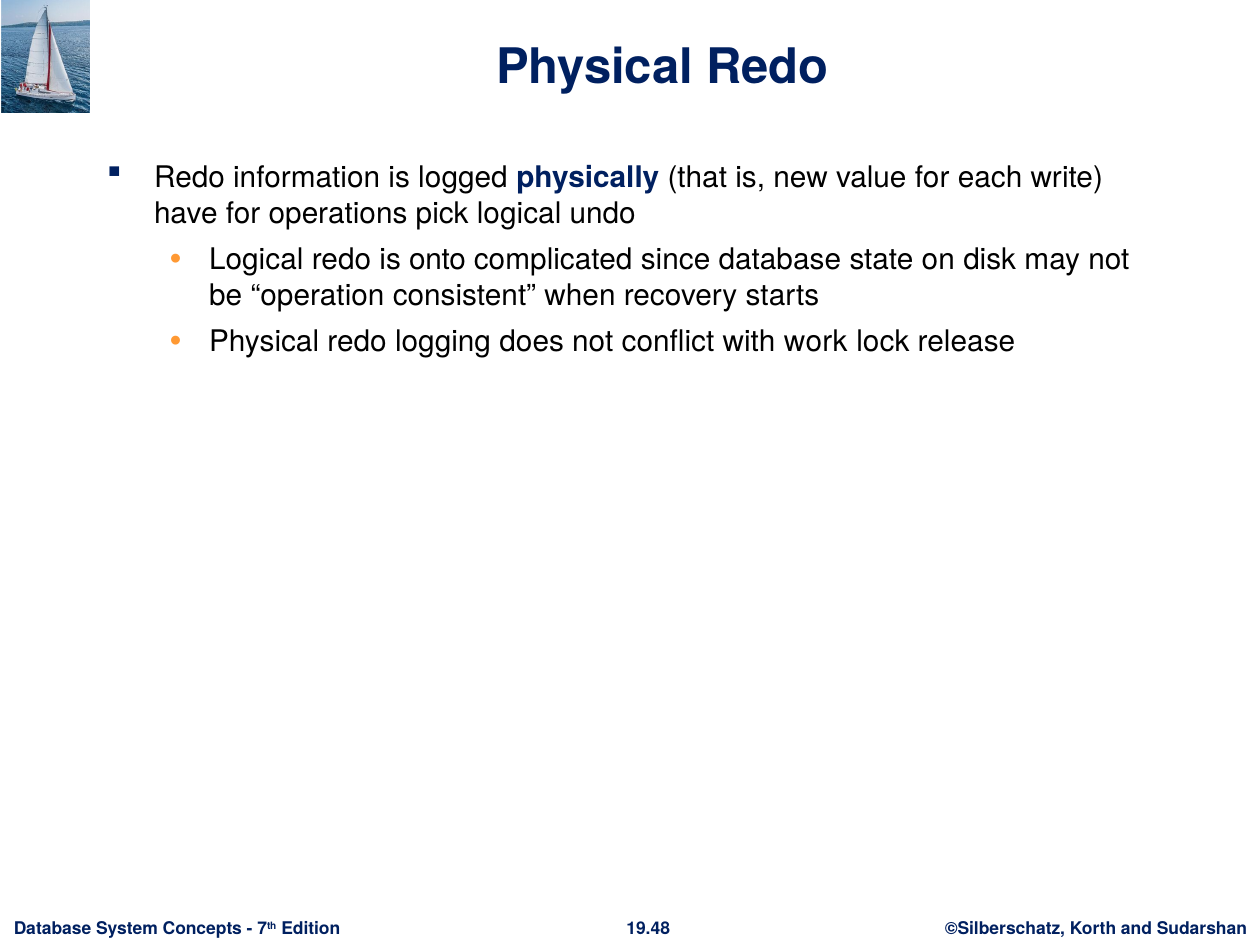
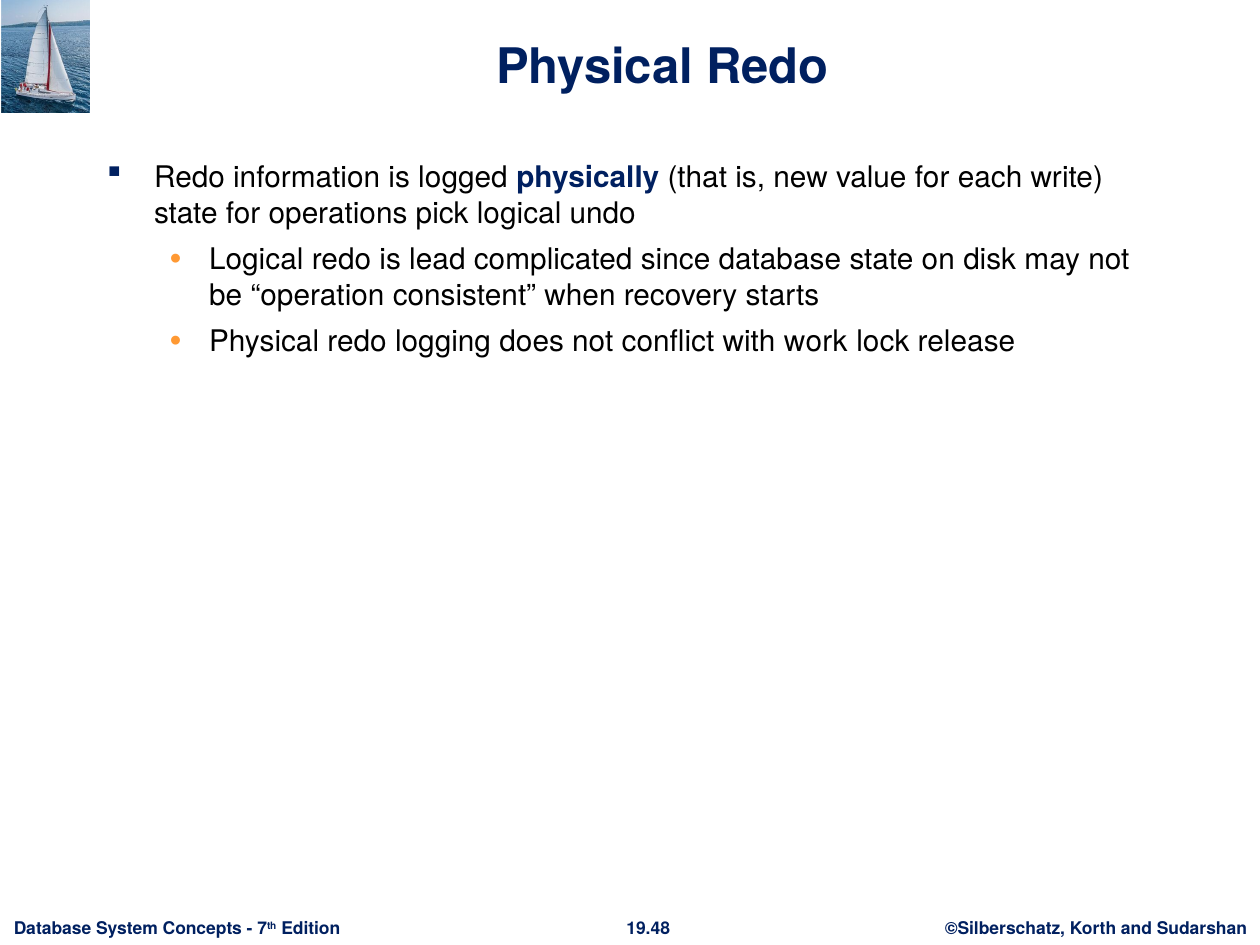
have at (186, 214): have -> state
onto: onto -> lead
